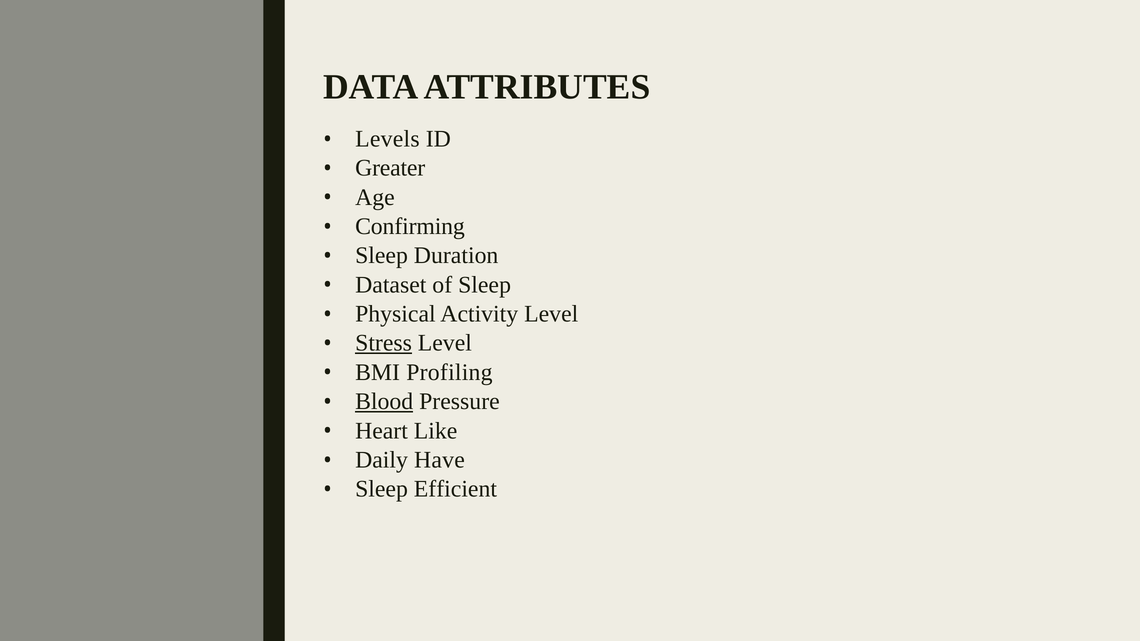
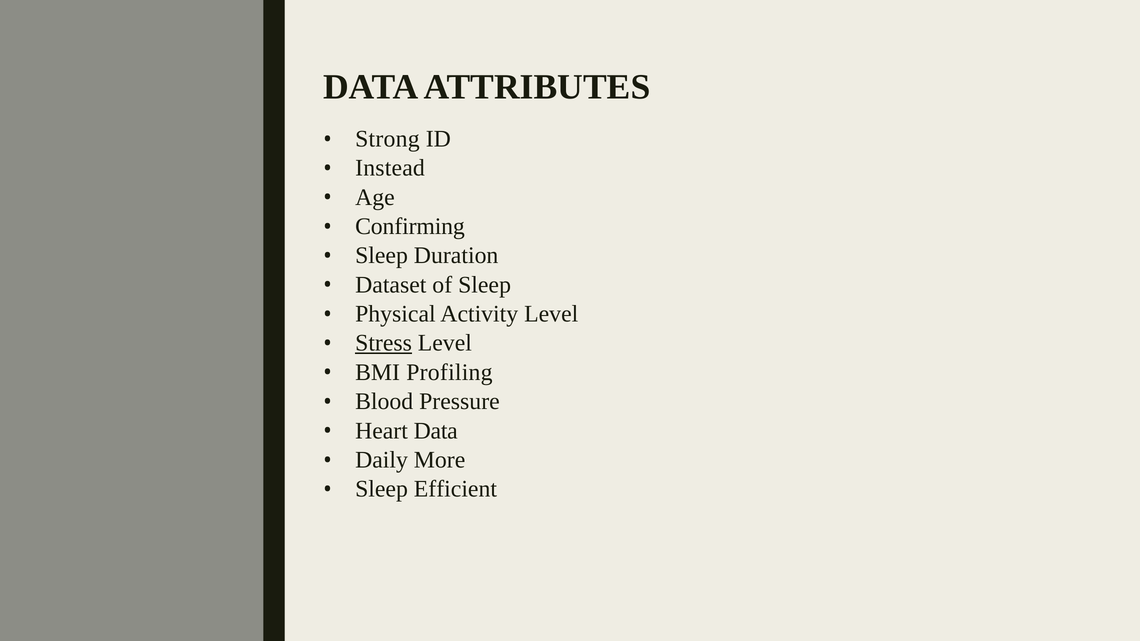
Levels: Levels -> Strong
Greater: Greater -> Instead
Blood underline: present -> none
Heart Like: Like -> Data
Have: Have -> More
